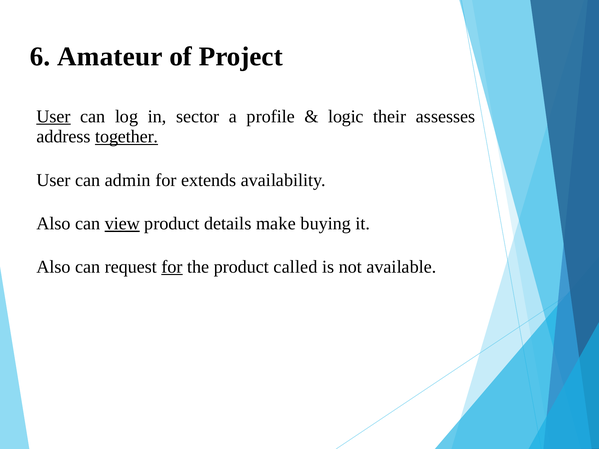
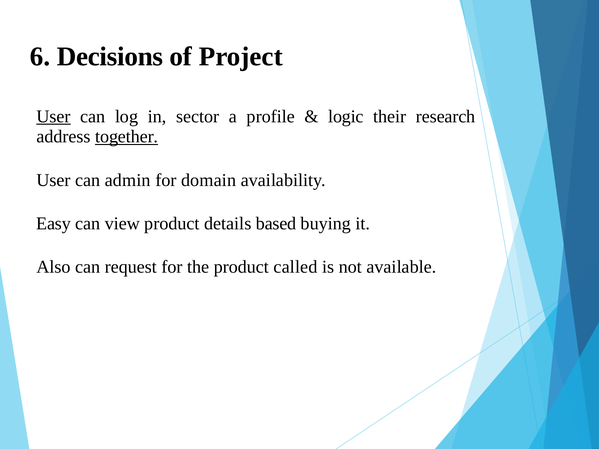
Amateur: Amateur -> Decisions
assesses: assesses -> research
extends: extends -> domain
Also at (53, 224): Also -> Easy
view underline: present -> none
make: make -> based
for at (172, 267) underline: present -> none
